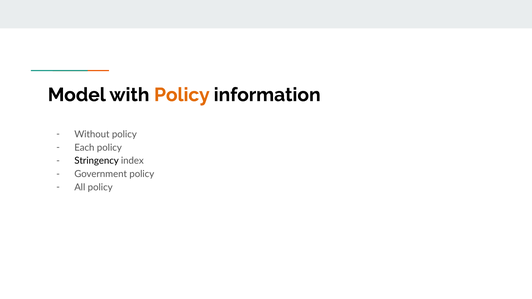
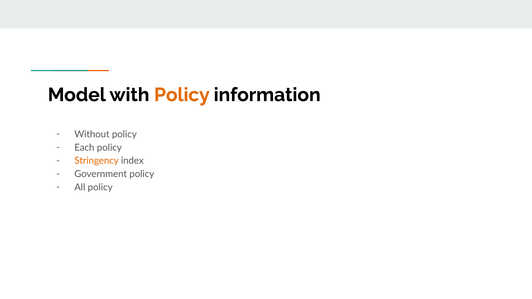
Stringency colour: black -> orange
